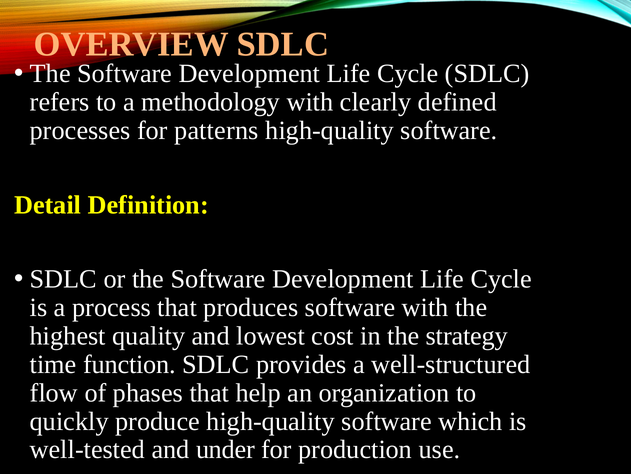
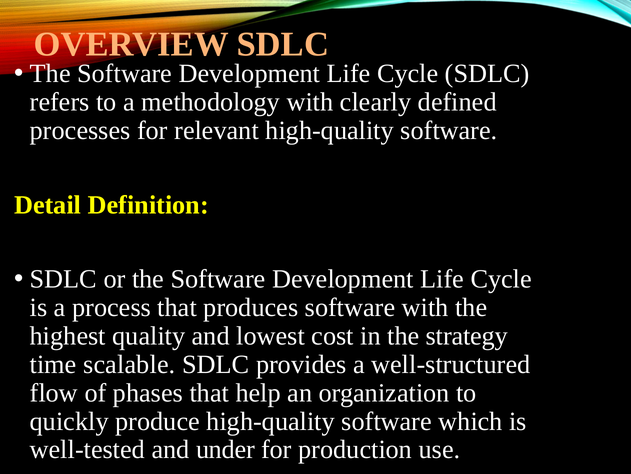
patterns: patterns -> relevant
function: function -> scalable
